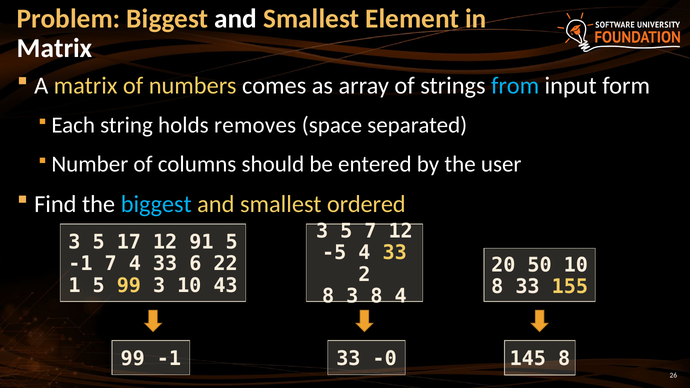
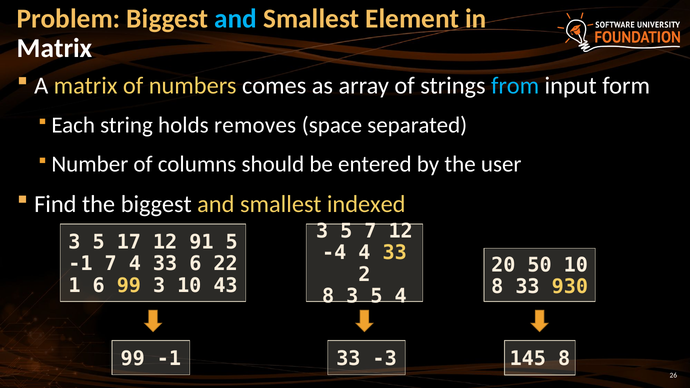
and at (236, 19) colour: white -> light blue
biggest at (156, 204) colour: light blue -> white
ordered: ordered -> indexed
-5: -5 -> -4
1 5: 5 -> 6
155: 155 -> 930
8 at (376, 296): 8 -> 5
-0: -0 -> -3
